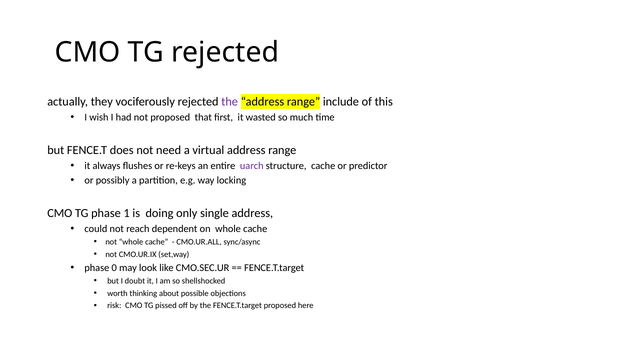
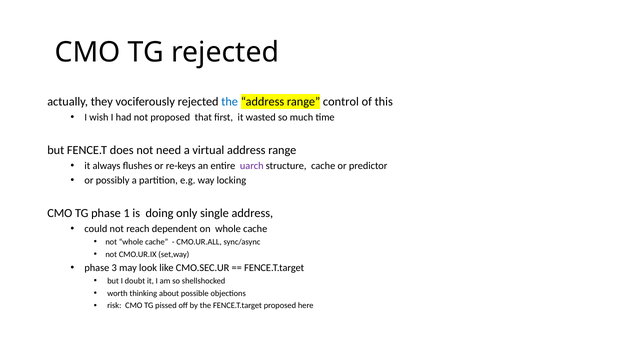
the at (230, 102) colour: purple -> blue
include: include -> control
0: 0 -> 3
